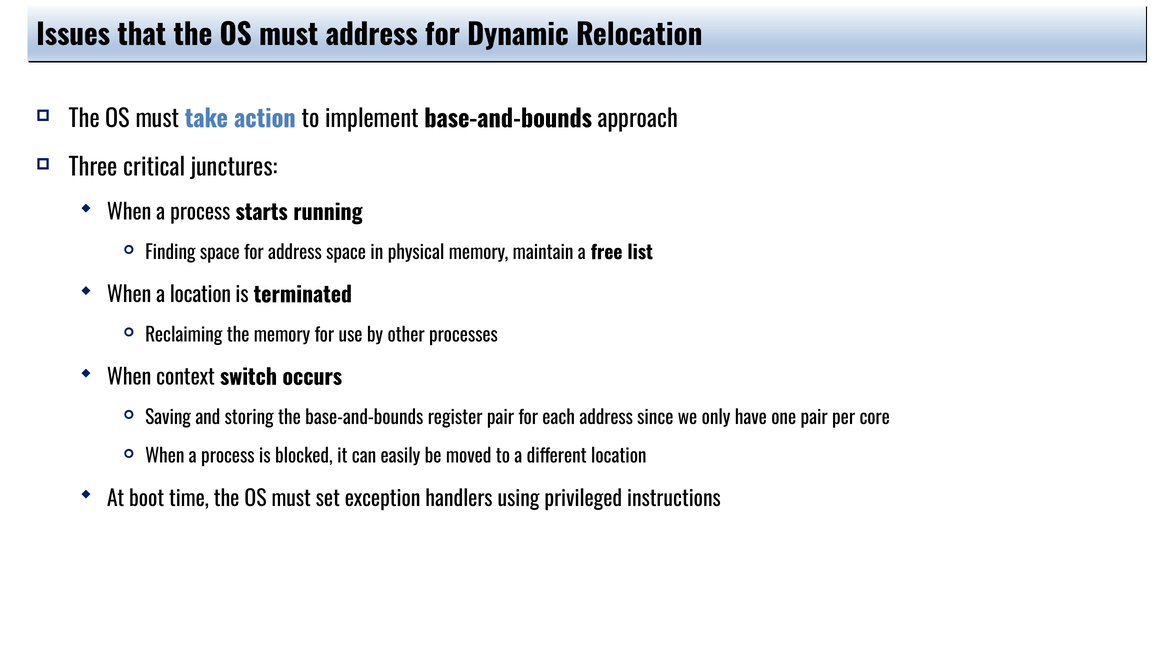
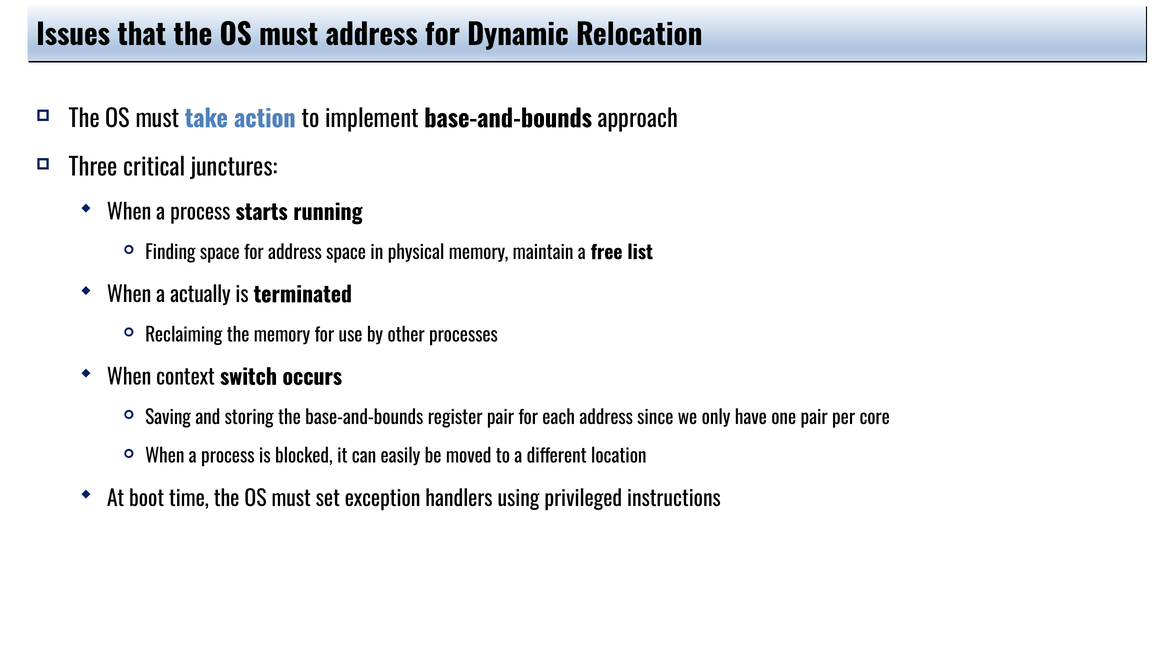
a location: location -> actually
